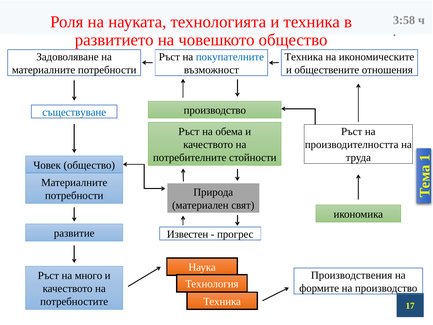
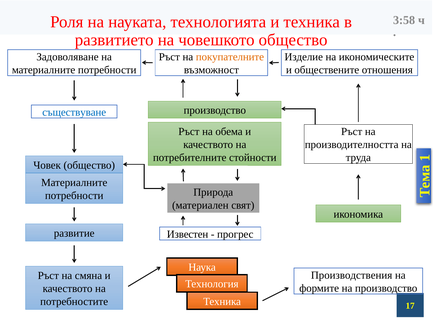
покупателните colour: blue -> orange
Техника at (304, 57): Техника -> Изделие
много: много -> смяна
